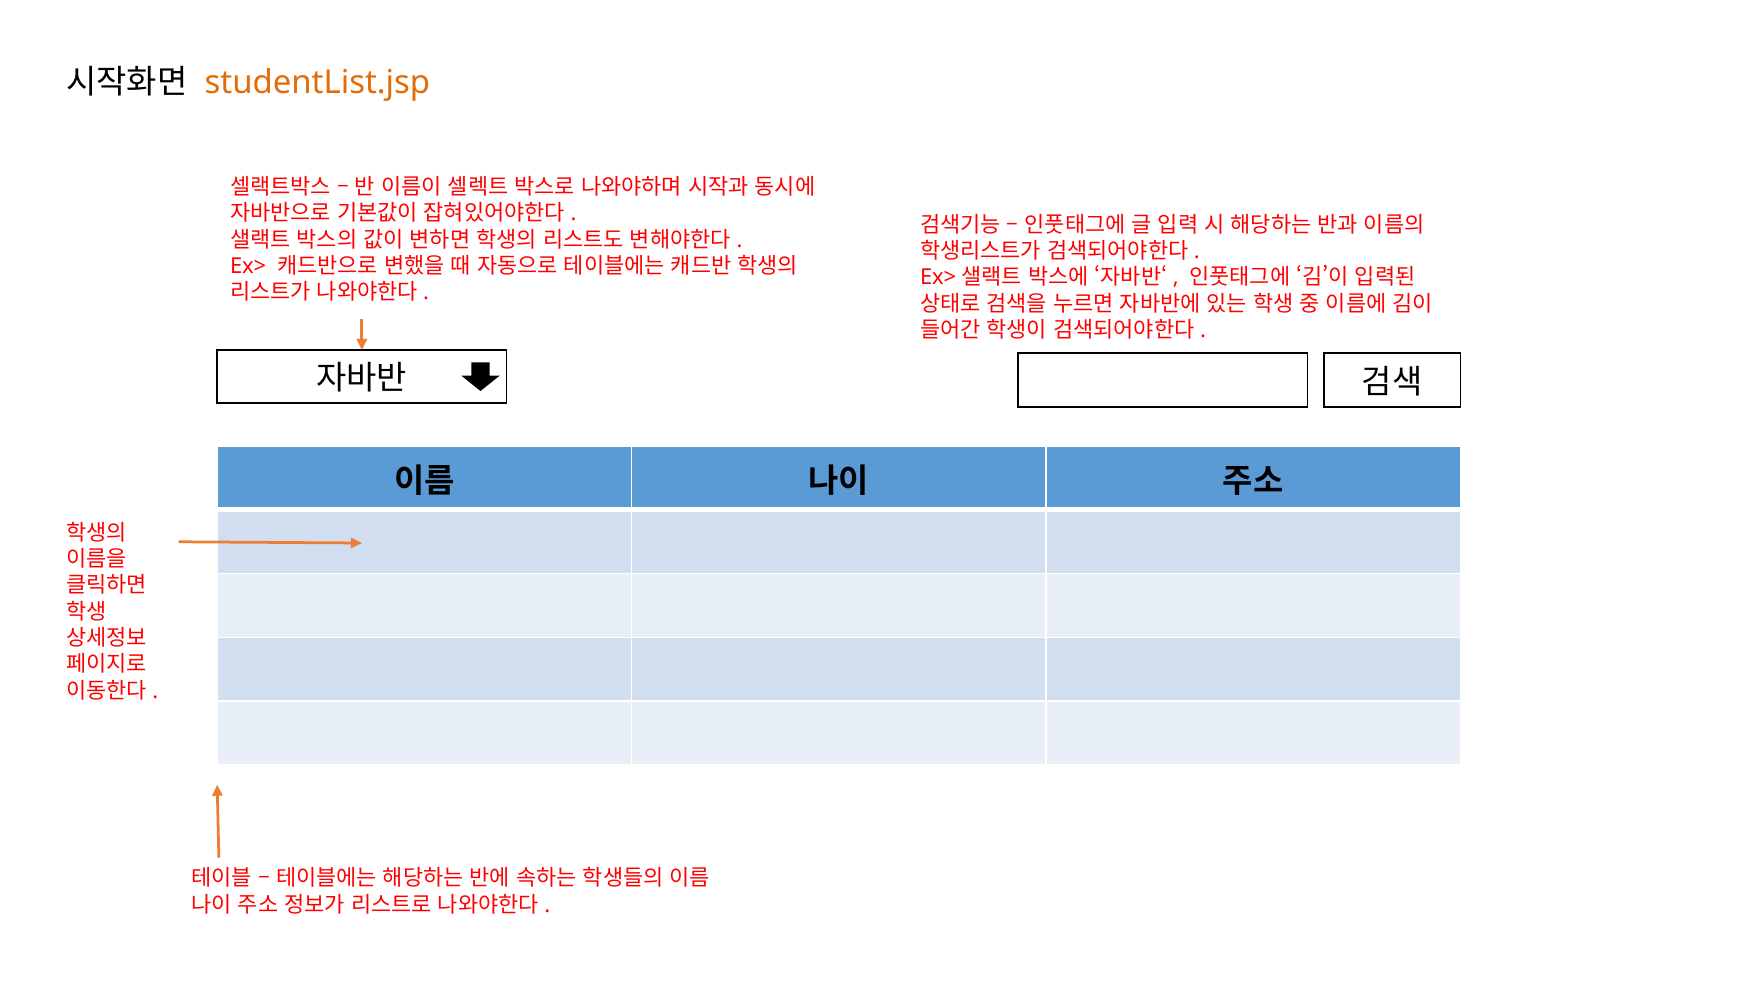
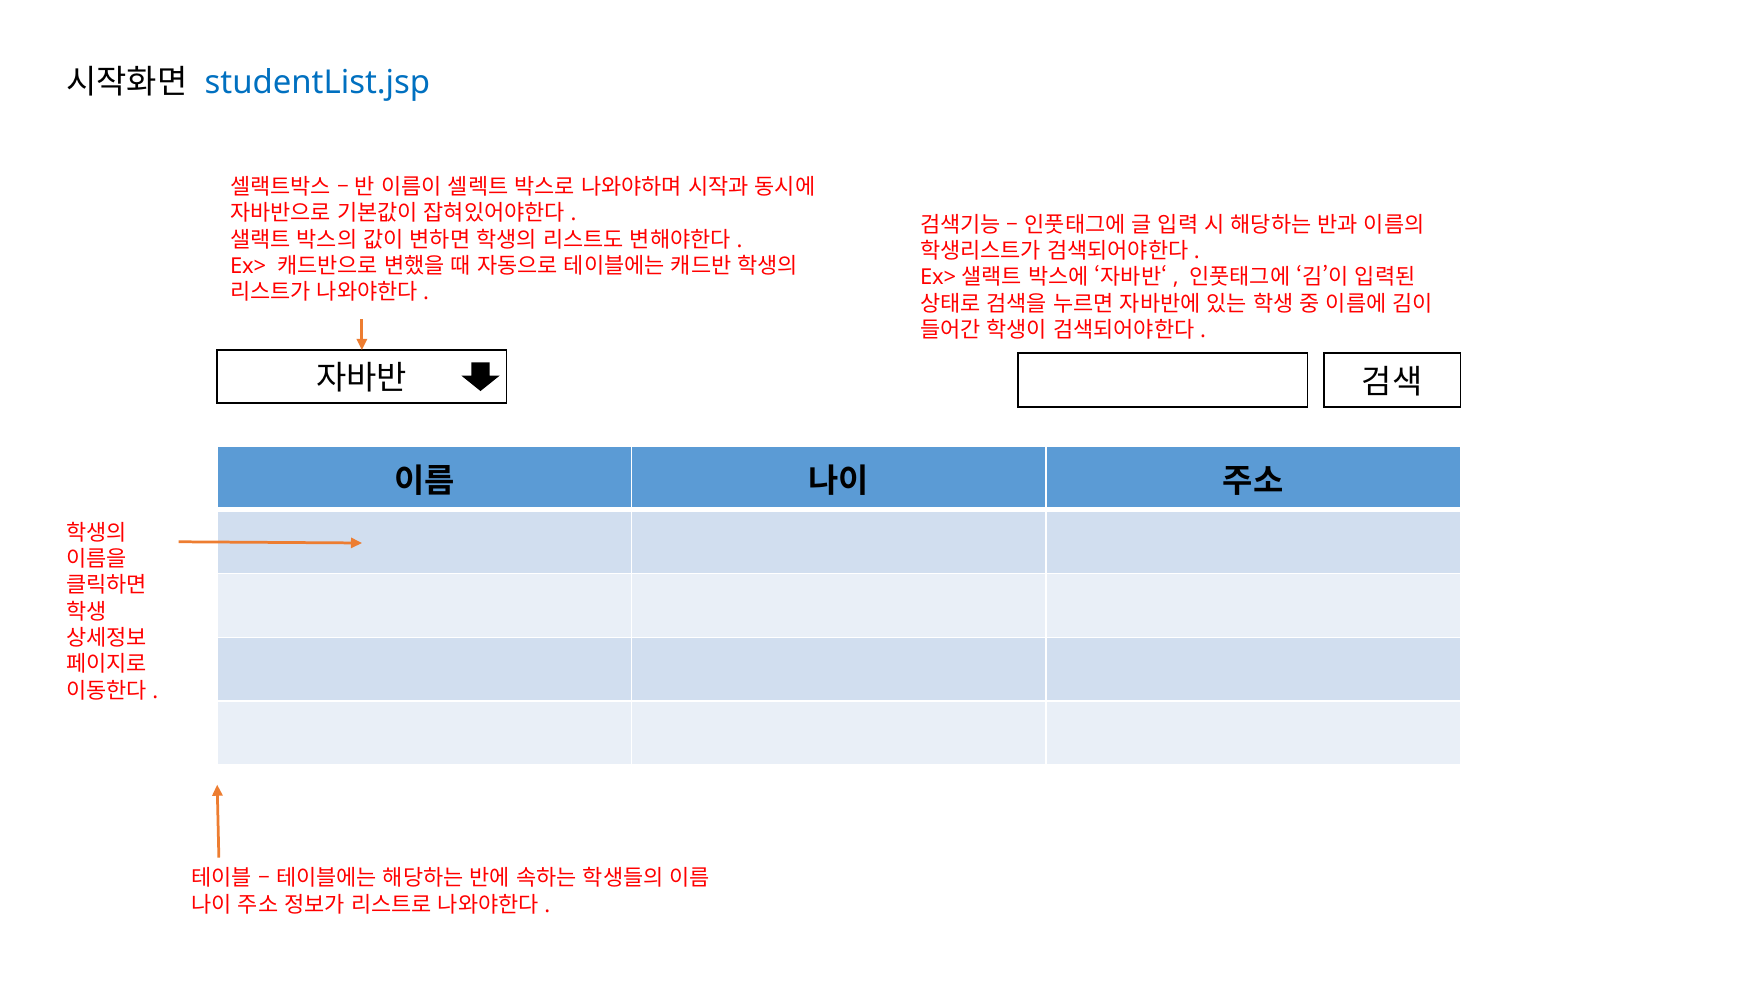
studentList.jsp colour: orange -> blue
